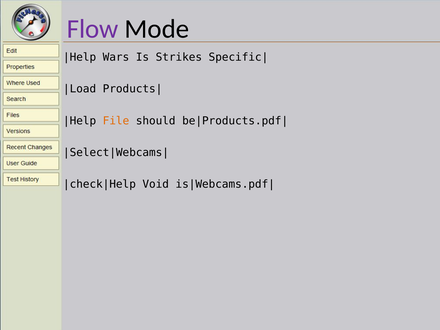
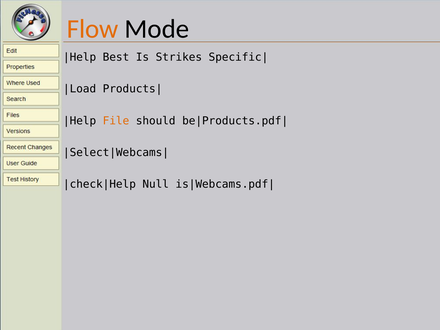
Flow colour: purple -> orange
Wars: Wars -> Best
Void: Void -> Null
